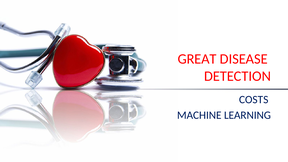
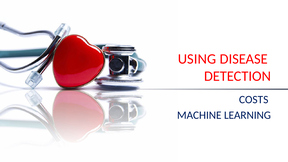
GREAT: GREAT -> USING
